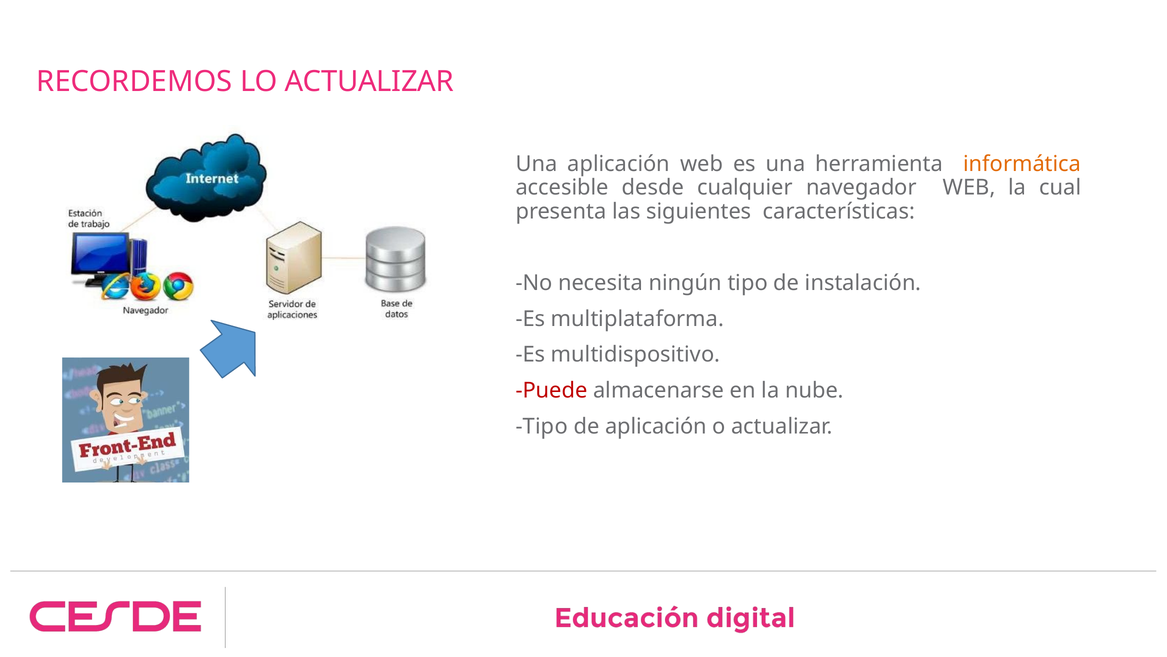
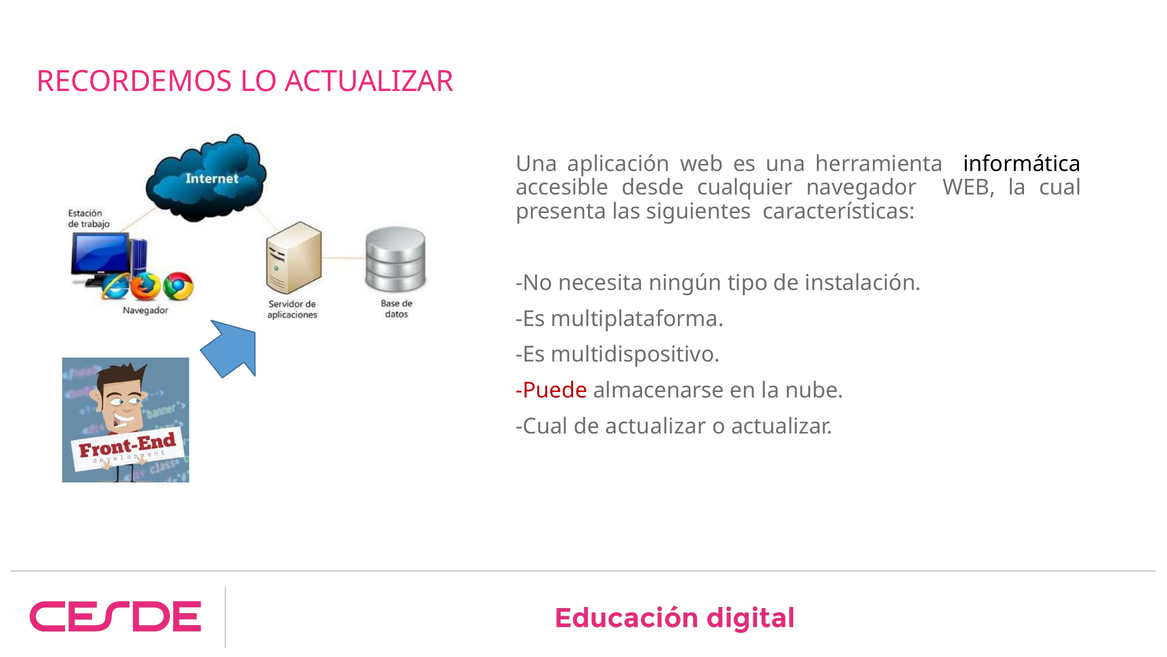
informática colour: orange -> black
Tipo at (542, 426): Tipo -> Cual
de aplicación: aplicación -> actualizar
